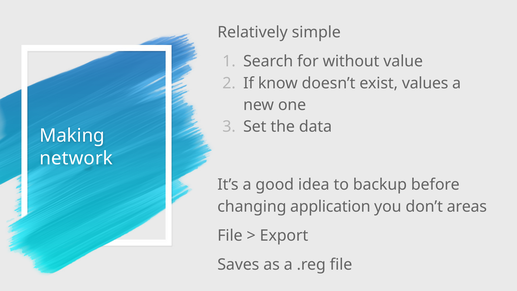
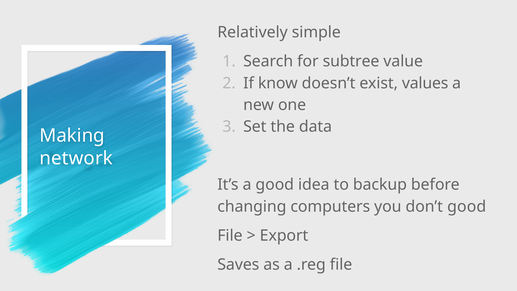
without: without -> subtree
application: application -> computers
don’t areas: areas -> good
